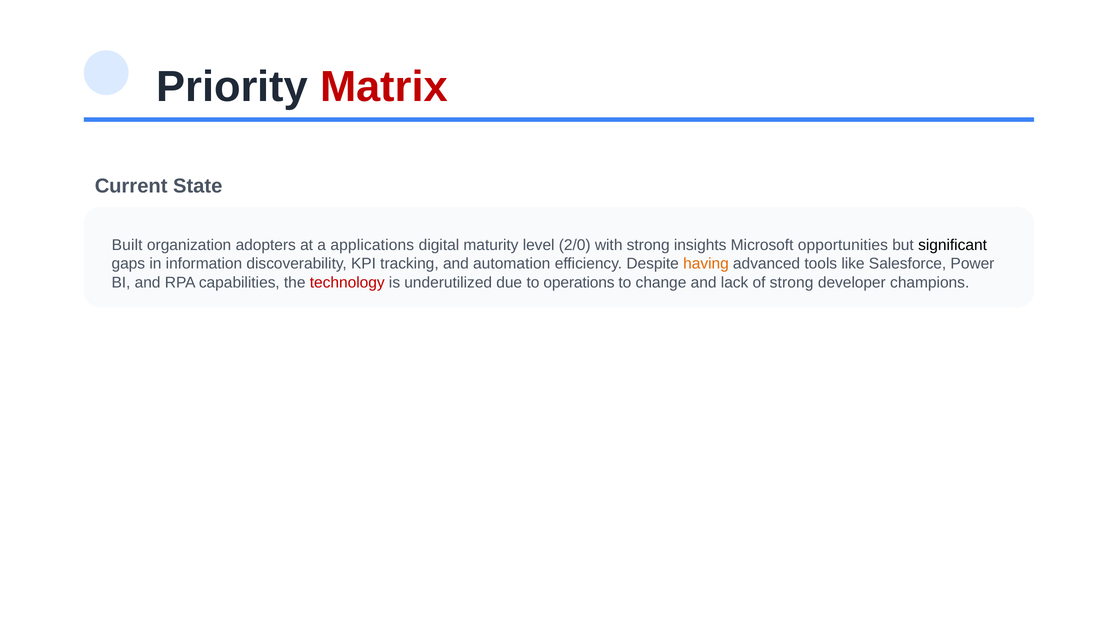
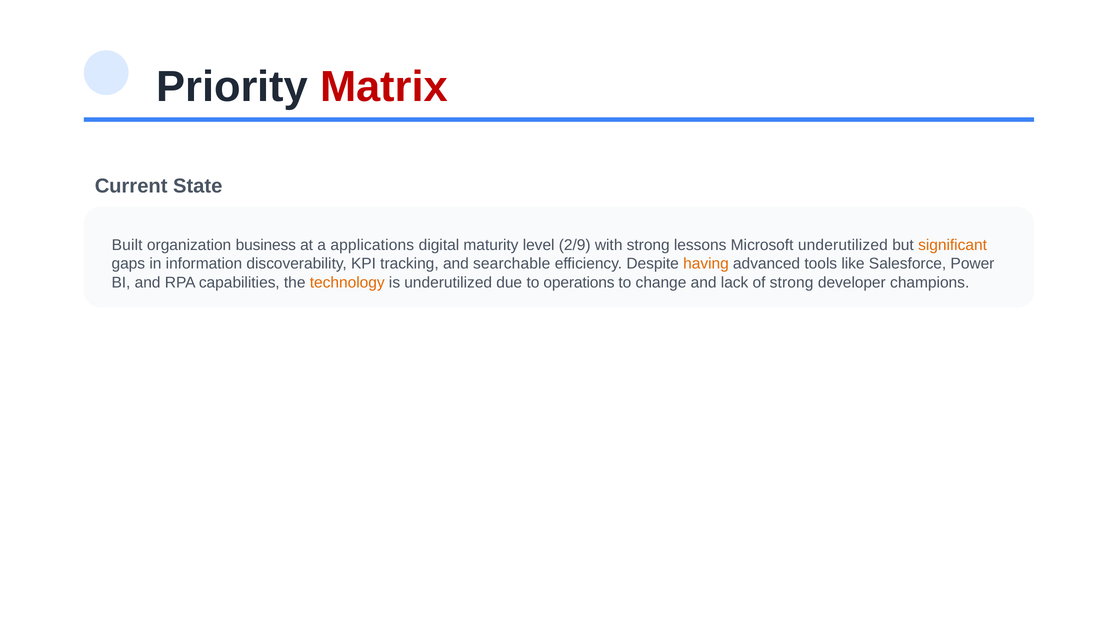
adopters: adopters -> business
2/0: 2/0 -> 2/9
insights: insights -> lessons
Microsoft opportunities: opportunities -> underutilized
significant colour: black -> orange
automation: automation -> searchable
technology colour: red -> orange
